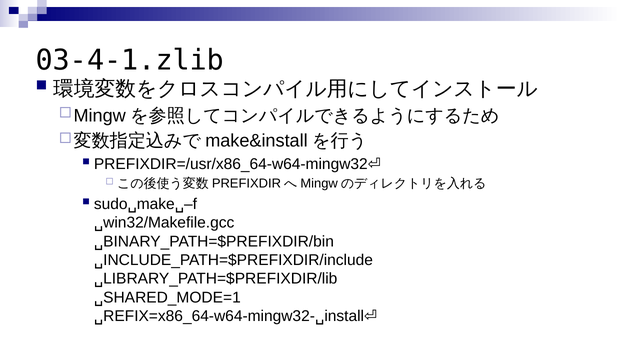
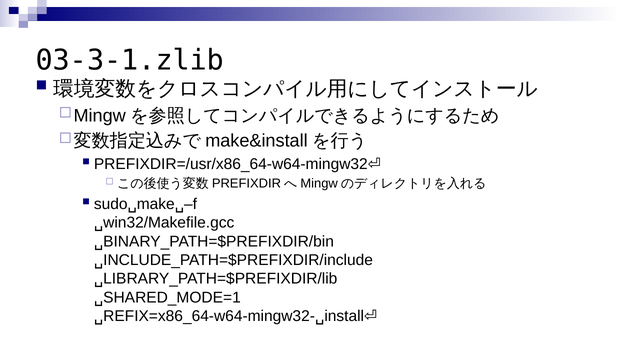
03-4-1.zlib: 03-4-1.zlib -> 03-3-1.zlib
